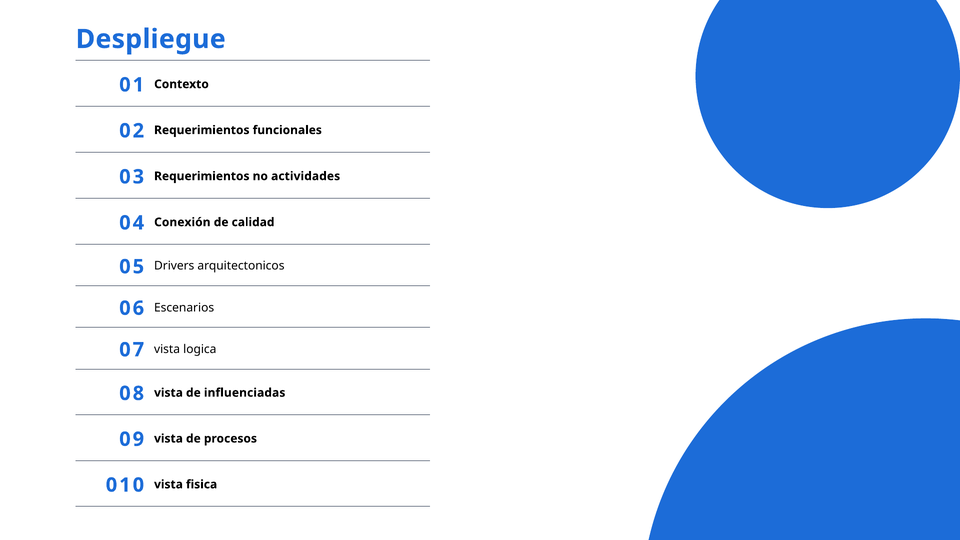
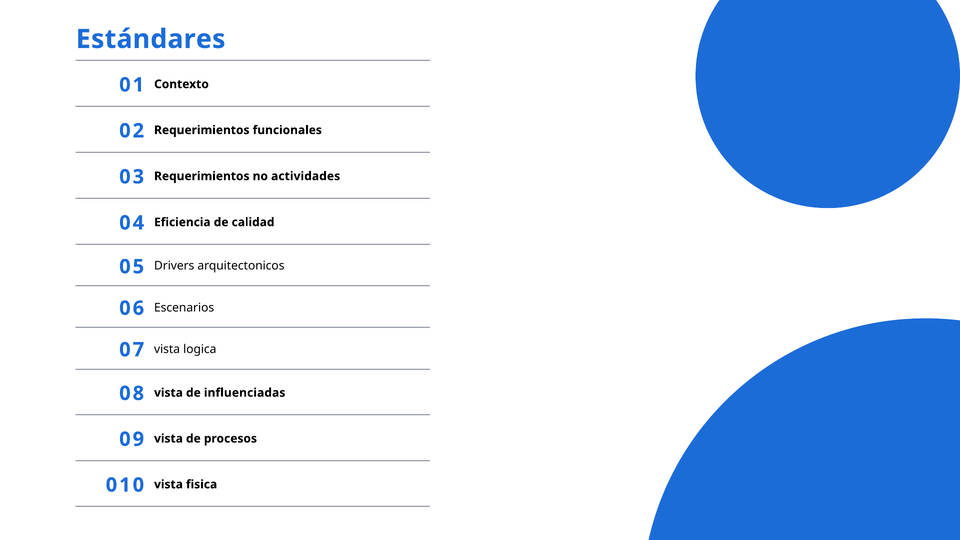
Despliegue: Despliegue -> Estándares
Conexión: Conexión -> Eficiencia
